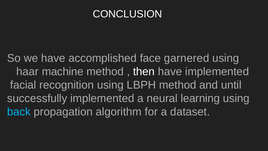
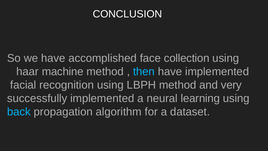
garnered: garnered -> collection
then colour: white -> light blue
until: until -> very
